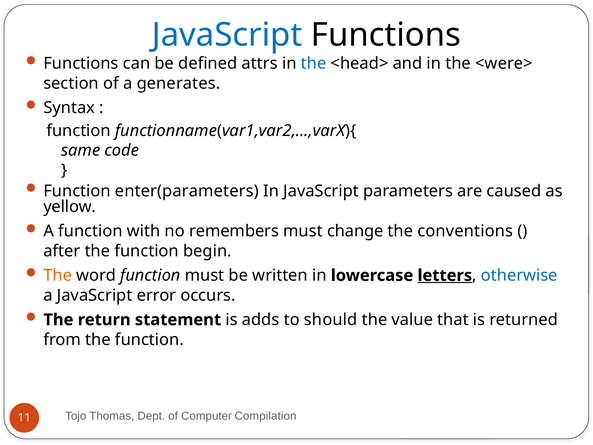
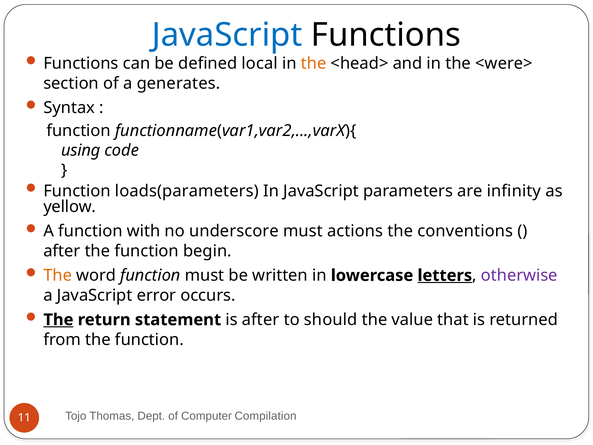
attrs: attrs -> local
the at (314, 63) colour: blue -> orange
same: same -> using
enter(parameters: enter(parameters -> loads(parameters
caused: caused -> infinity
remembers: remembers -> underscore
change: change -> actions
otherwise colour: blue -> purple
The at (58, 320) underline: none -> present
is adds: adds -> after
